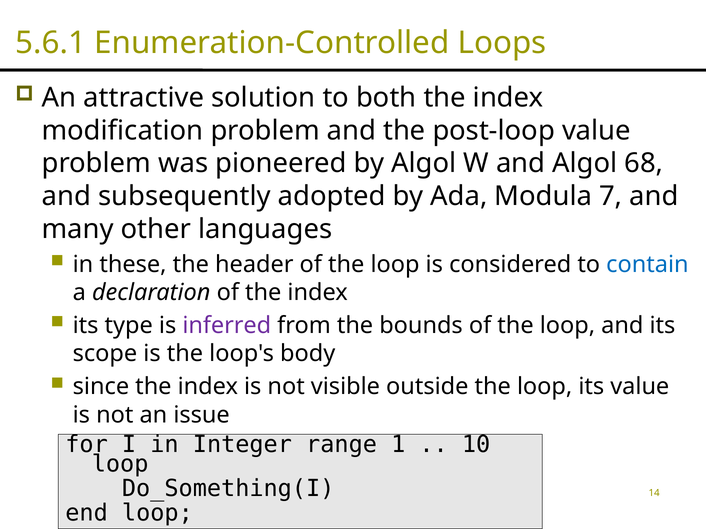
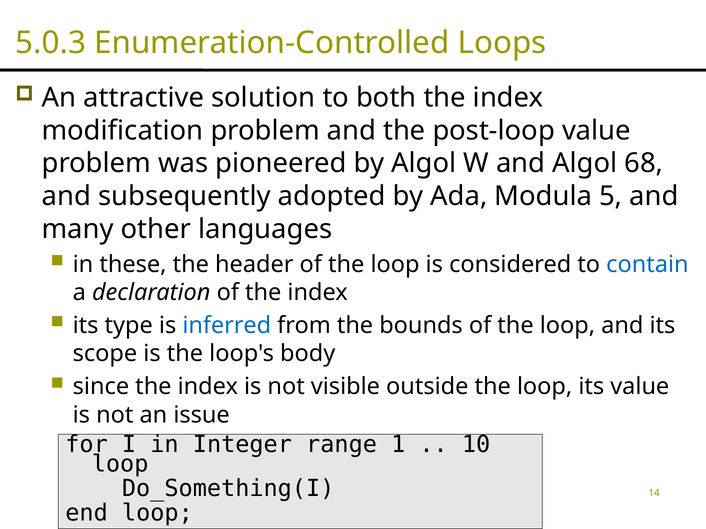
5.6.1: 5.6.1 -> 5.0.3
7: 7 -> 5
inferred colour: purple -> blue
